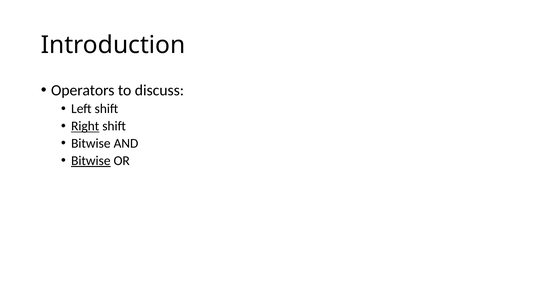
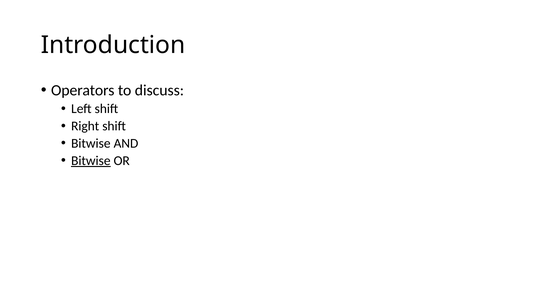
Right underline: present -> none
